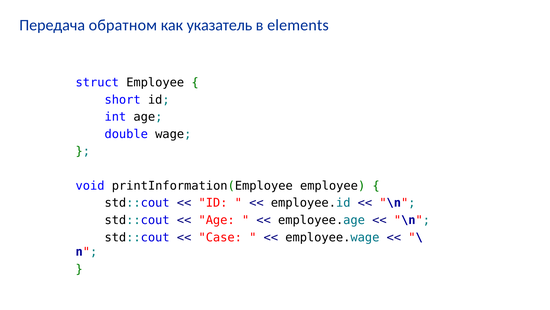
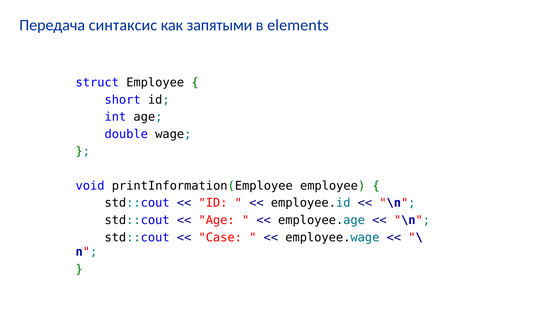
обратном: обратном -> синтаксис
указатель: указатель -> запятыми
